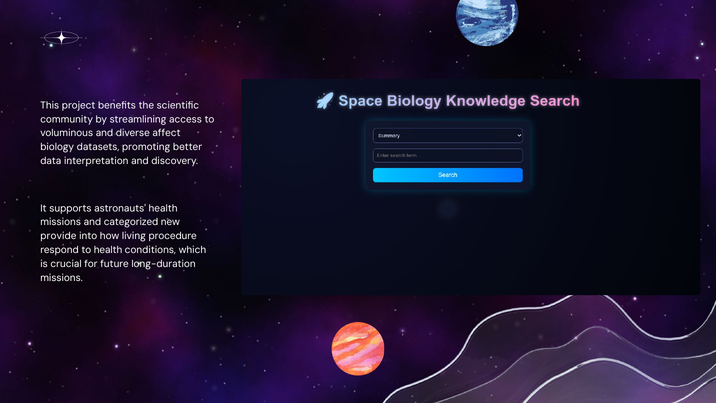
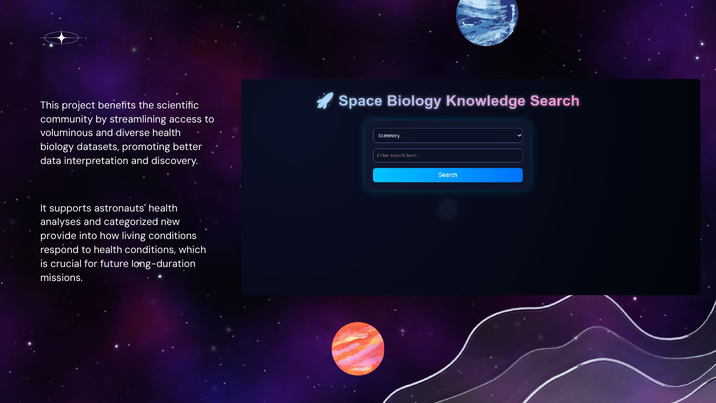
diverse affect: affect -> health
missions at (61, 222): missions -> analyses
living procedure: procedure -> conditions
